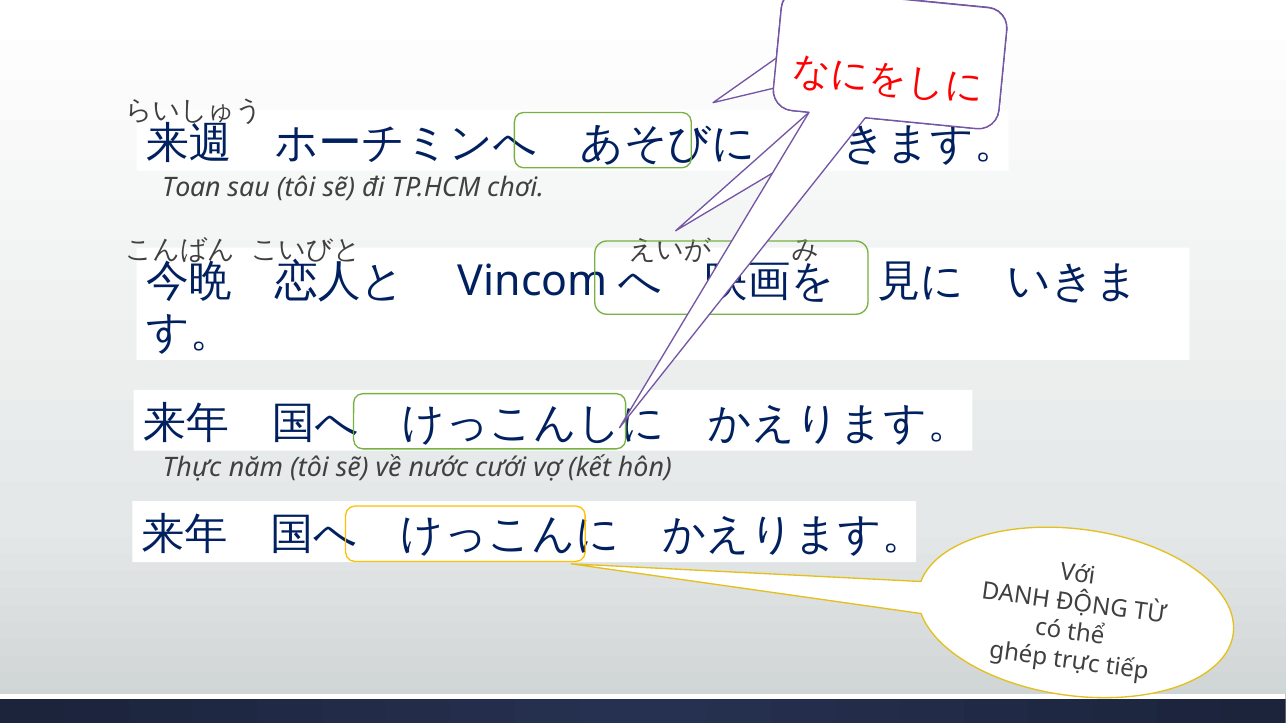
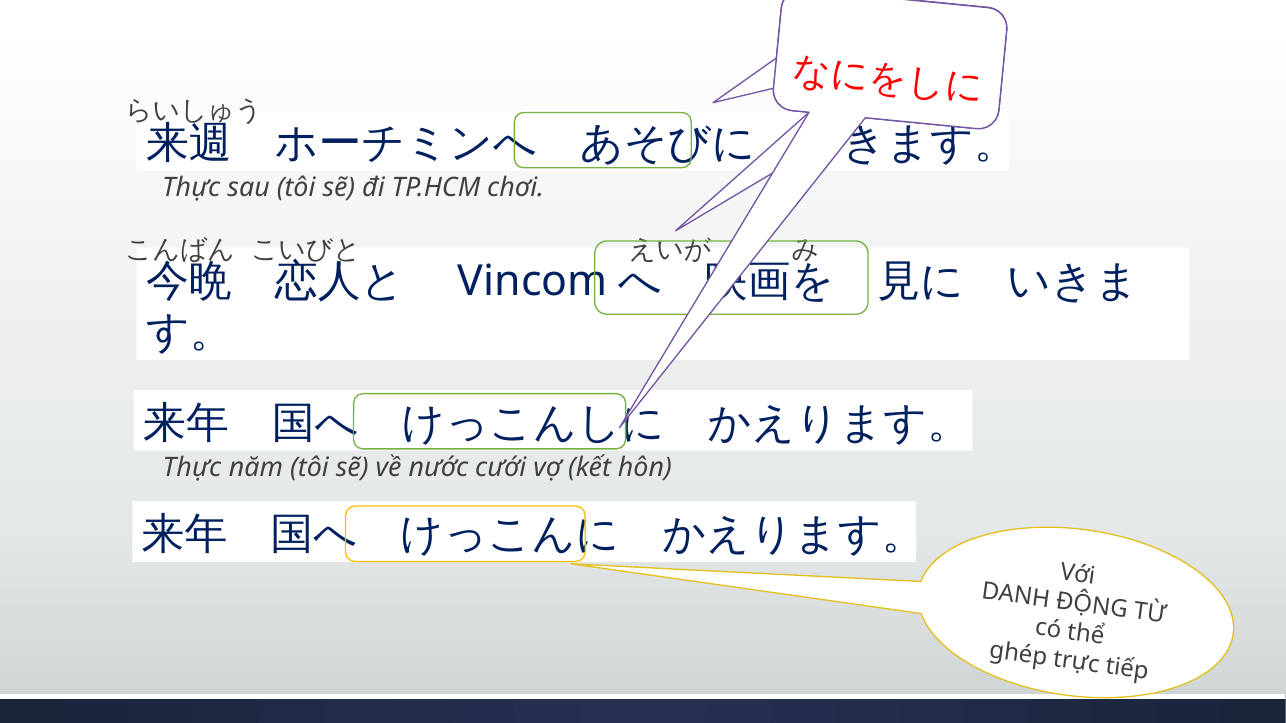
Toan at (191, 188): Toan -> Thực
